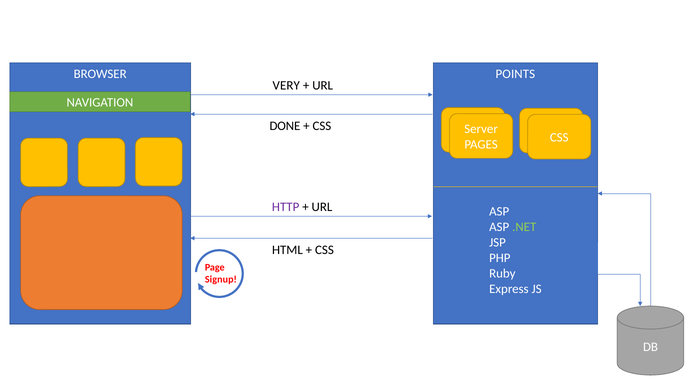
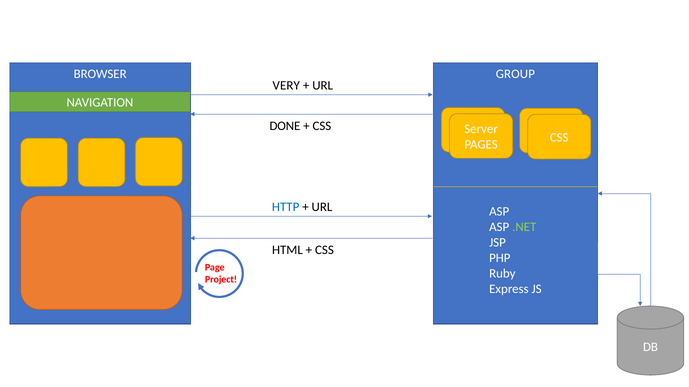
POINTS: POINTS -> GROUP
HTTP colour: purple -> blue
Signup: Signup -> Project
